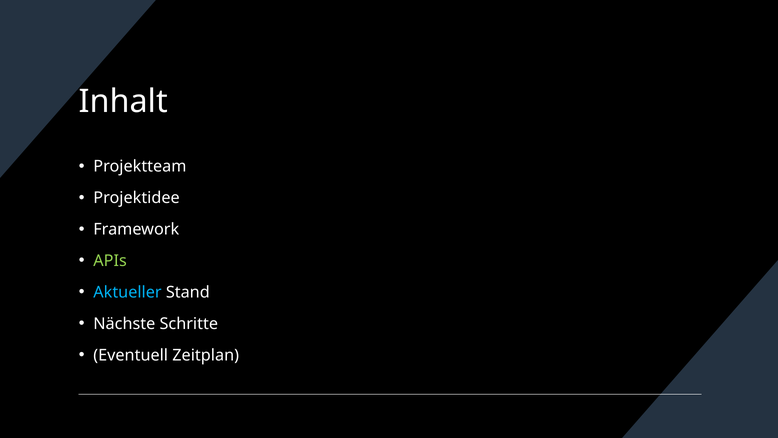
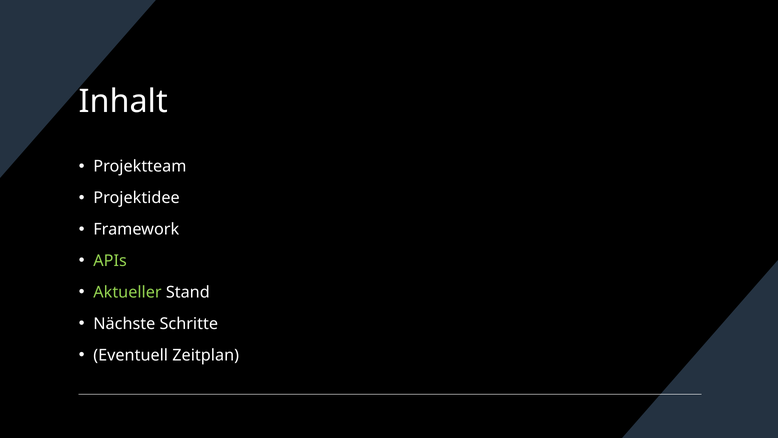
Aktueller colour: light blue -> light green
